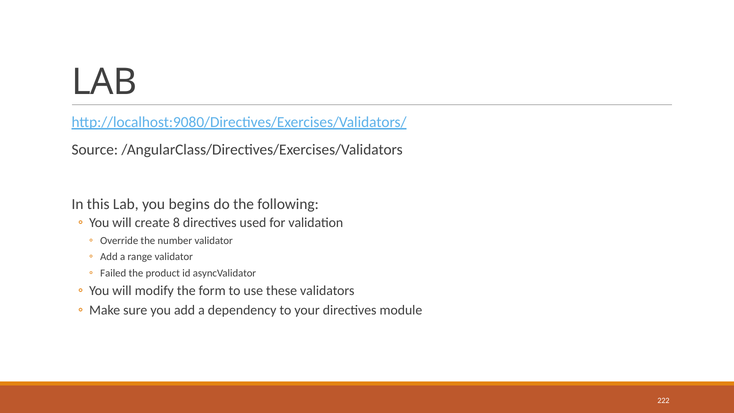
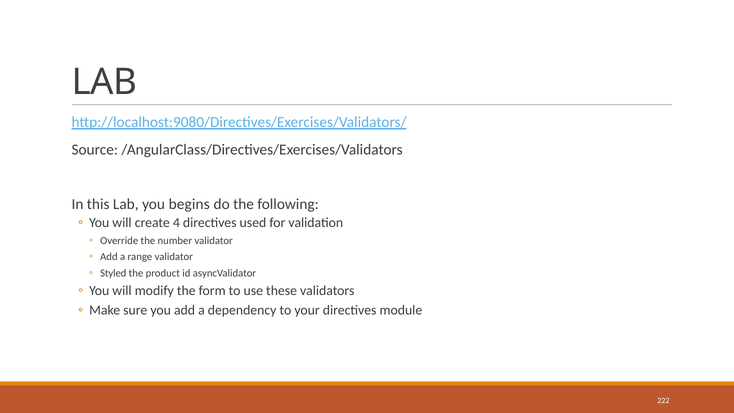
8: 8 -> 4
Failed: Failed -> Styled
